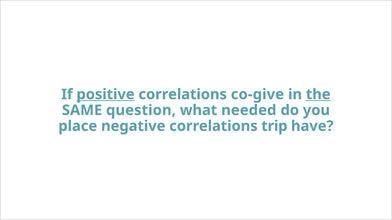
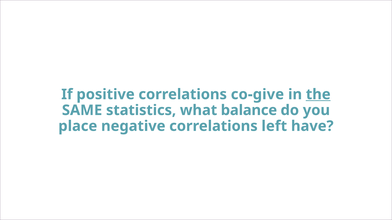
positive underline: present -> none
question: question -> statistics
needed: needed -> balance
trip: trip -> left
